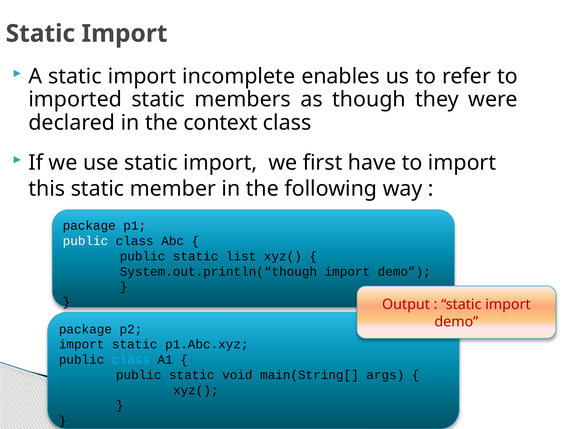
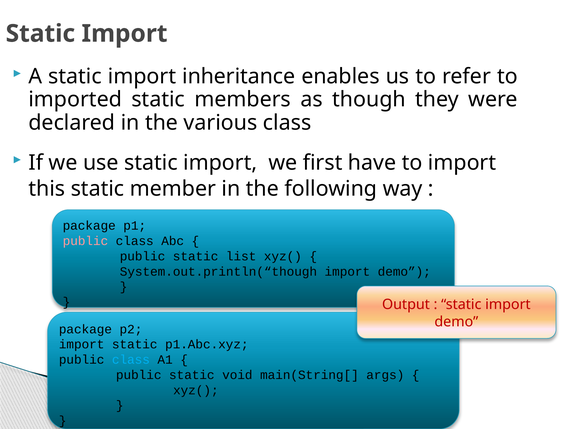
incomplete: incomplete -> inheritance
context: context -> various
public at (85, 241) colour: white -> pink
